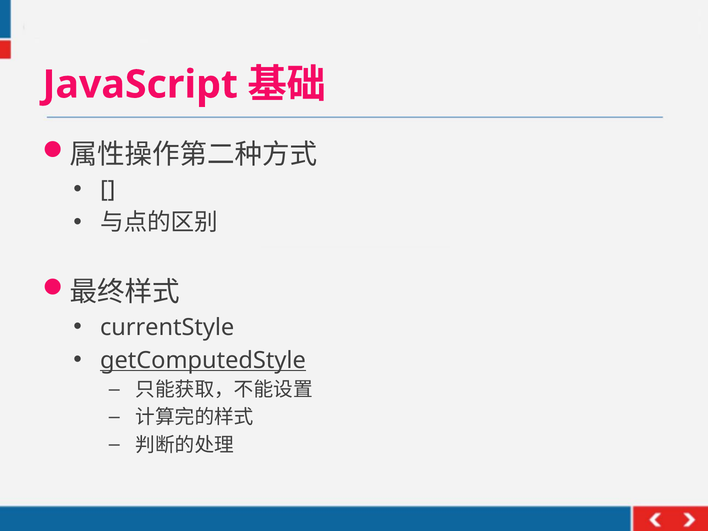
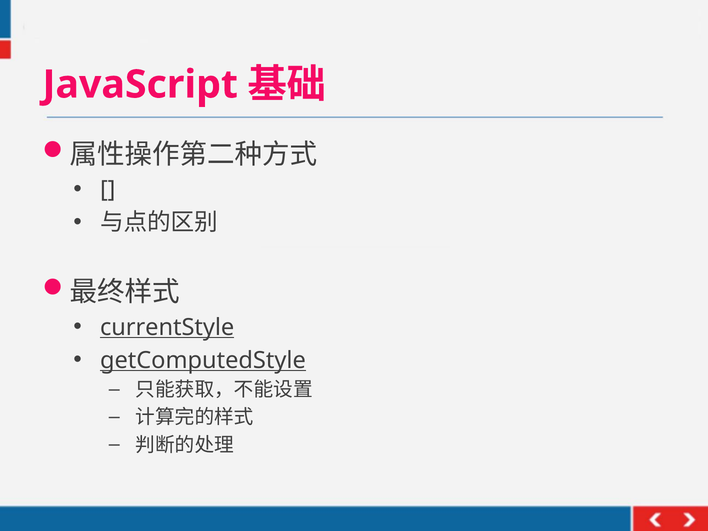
currentStyle underline: none -> present
